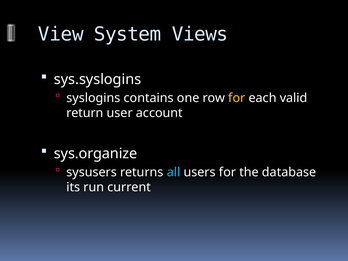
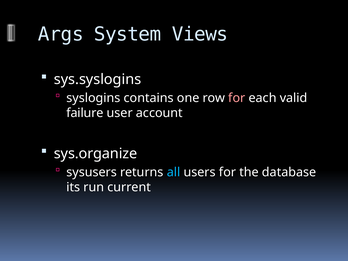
View: View -> Args
for at (237, 98) colour: yellow -> pink
return: return -> failure
